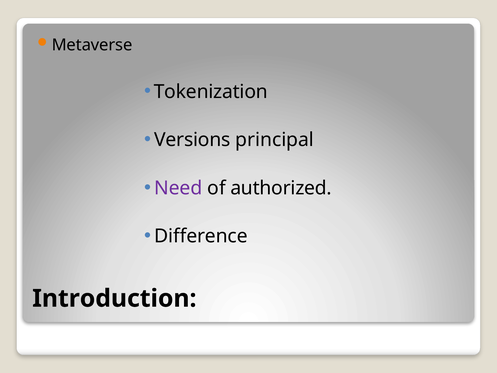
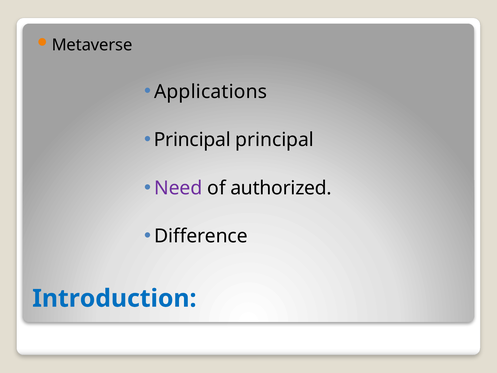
Tokenization: Tokenization -> Applications
Versions at (192, 140): Versions -> Principal
Introduction colour: black -> blue
